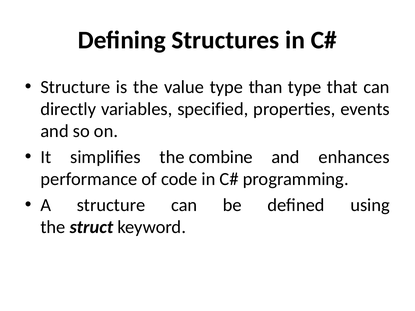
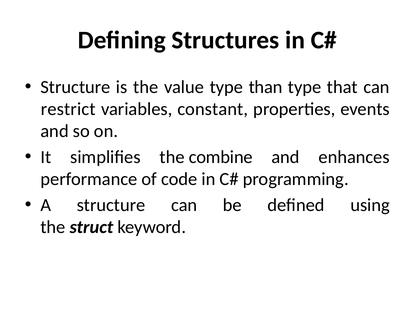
directly: directly -> restrict
specified: specified -> constant
